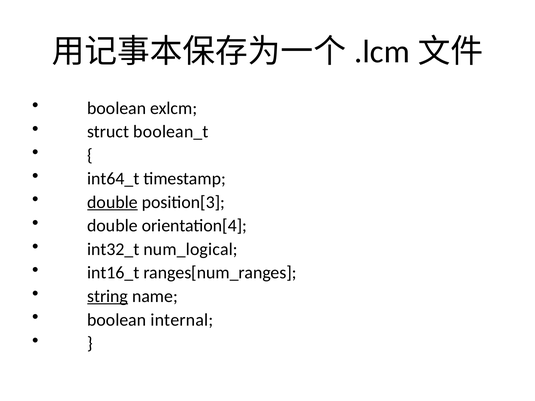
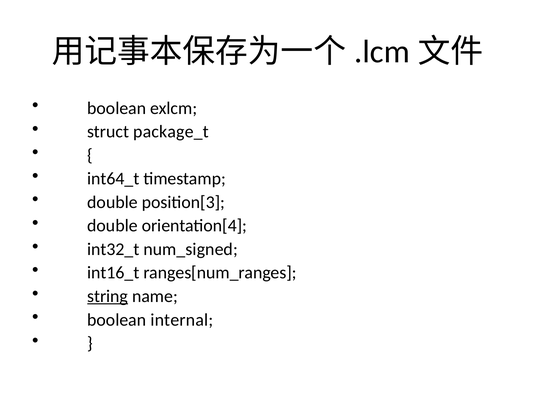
boolean_t: boolean_t -> package_t
double at (112, 202) underline: present -> none
num_logical: num_logical -> num_signed
